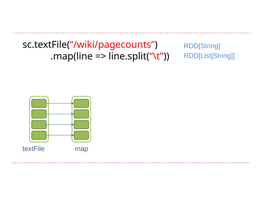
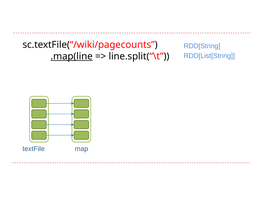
.map(line underline: none -> present
